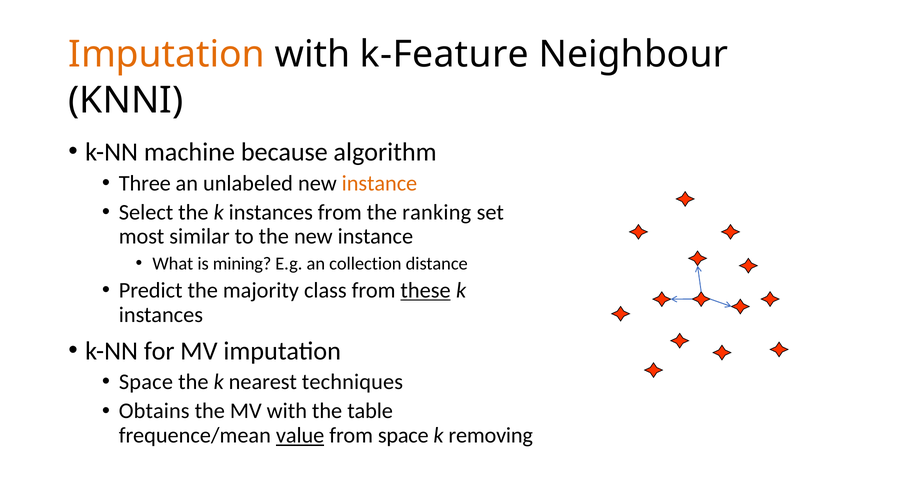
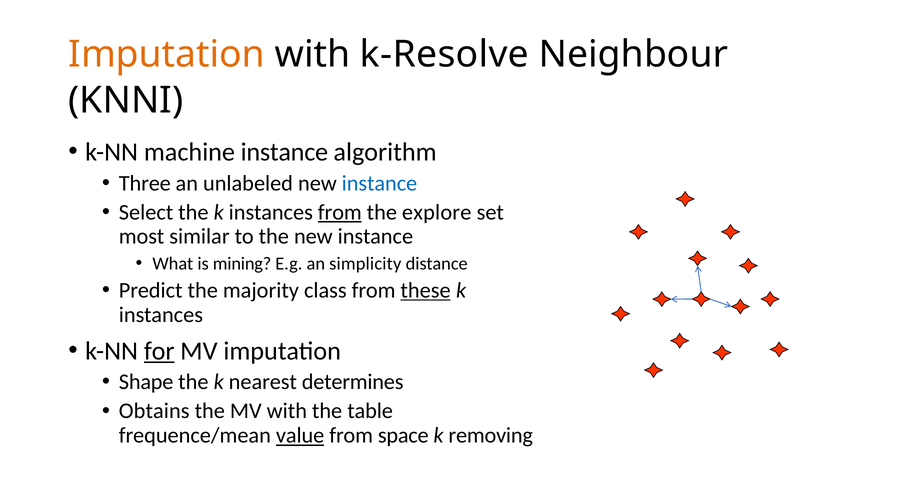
k-Feature: k-Feature -> k-Resolve
machine because: because -> instance
instance at (379, 183) colour: orange -> blue
from at (340, 212) underline: none -> present
ranking: ranking -> explore
collection: collection -> simplicity
for underline: none -> present
Space at (146, 383): Space -> Shape
techniques: techniques -> determines
